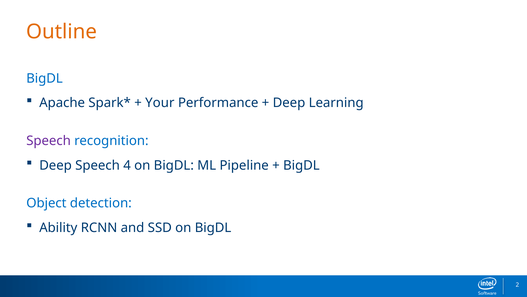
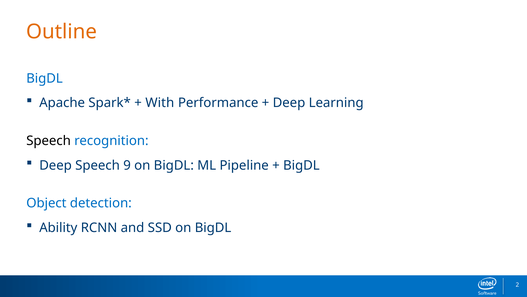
Your: Your -> With
Speech at (49, 141) colour: purple -> black
4: 4 -> 9
